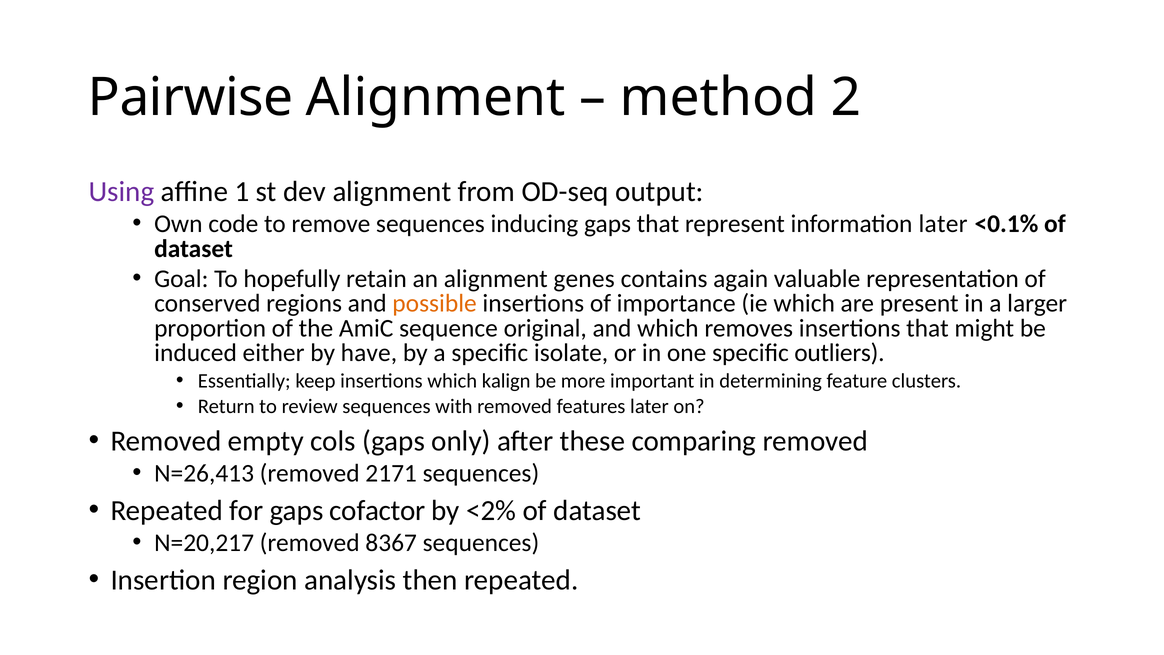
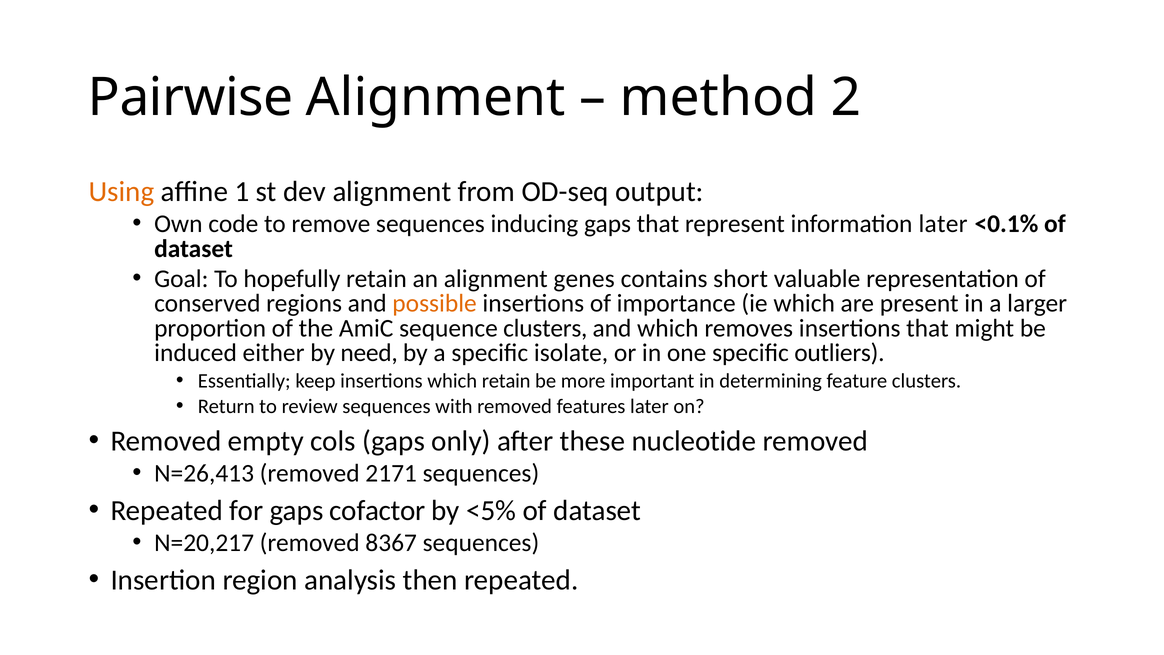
Using colour: purple -> orange
again: again -> short
sequence original: original -> clusters
have: have -> need
which kalign: kalign -> retain
comparing: comparing -> nucleotide
<2%: <2% -> <5%
